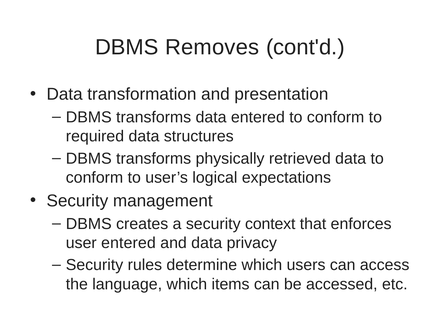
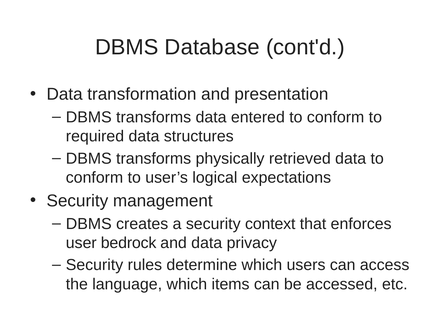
Removes: Removes -> Database
user entered: entered -> bedrock
